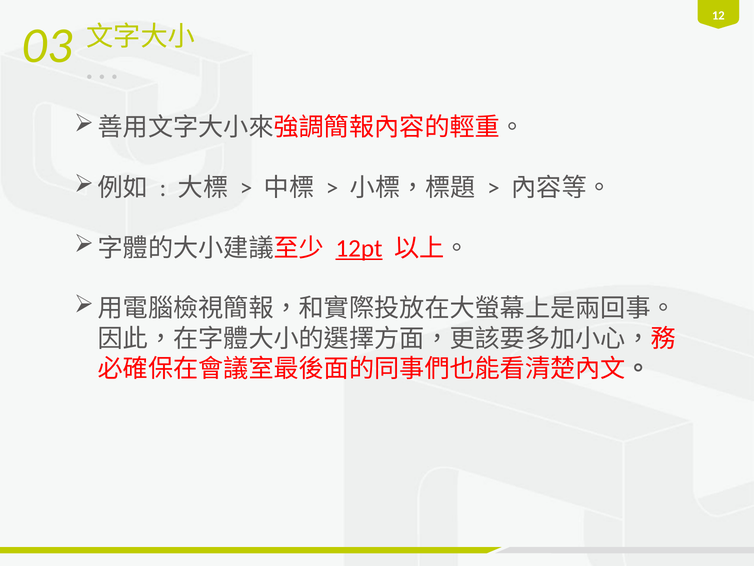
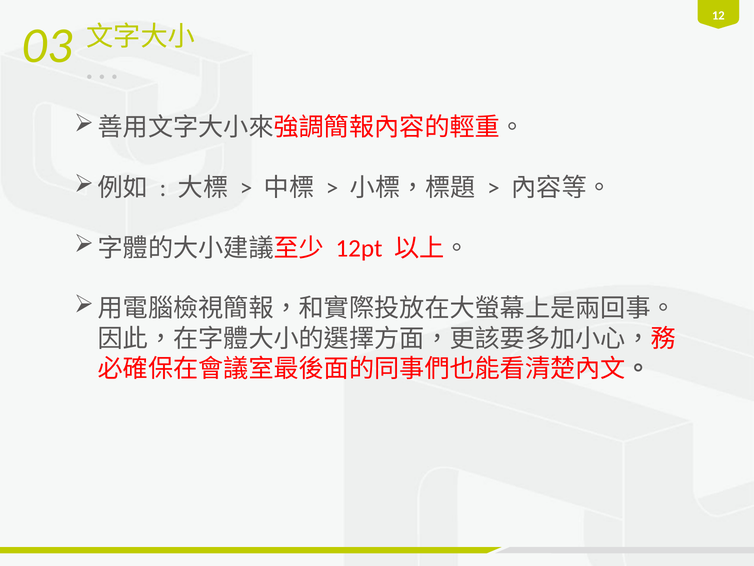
12pt underline: present -> none
